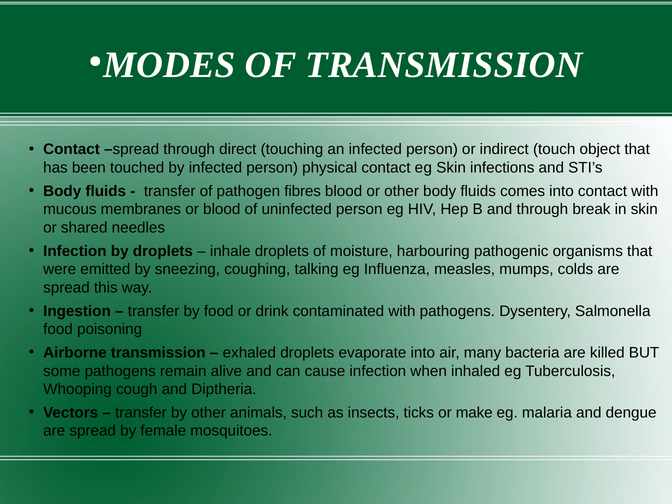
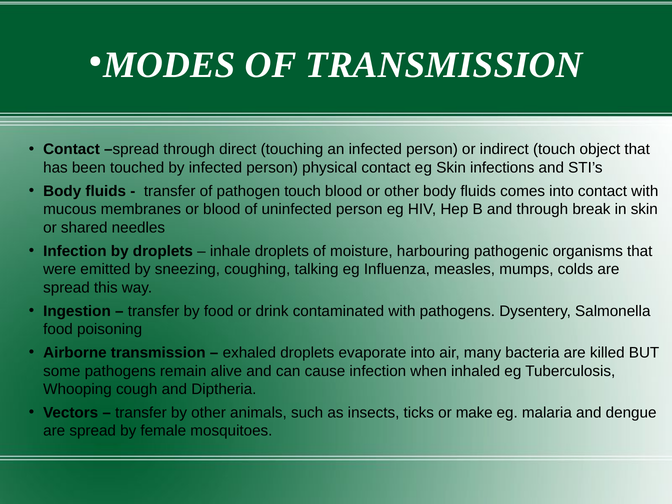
pathogen fibres: fibres -> touch
